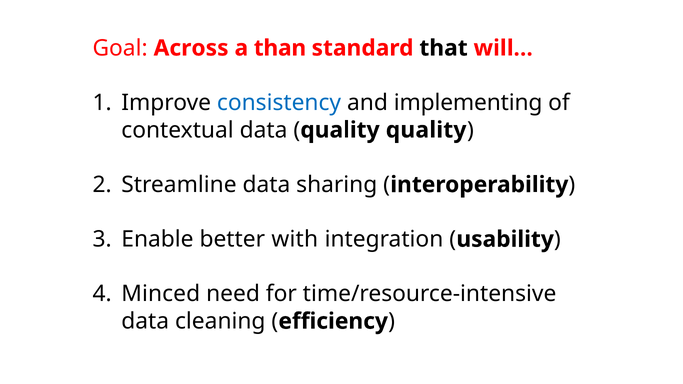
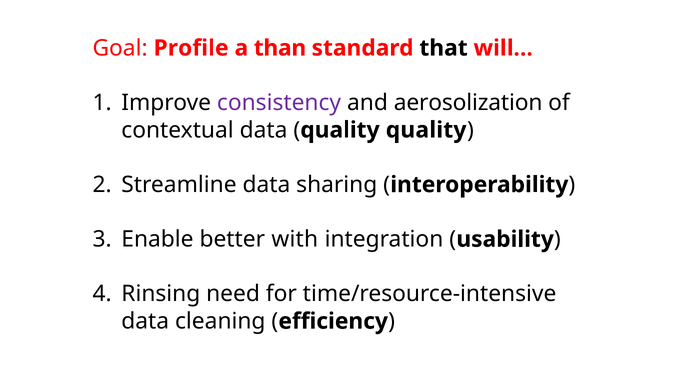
Across: Across -> Profile
consistency colour: blue -> purple
implementing: implementing -> aerosolization
Minced: Minced -> Rinsing
